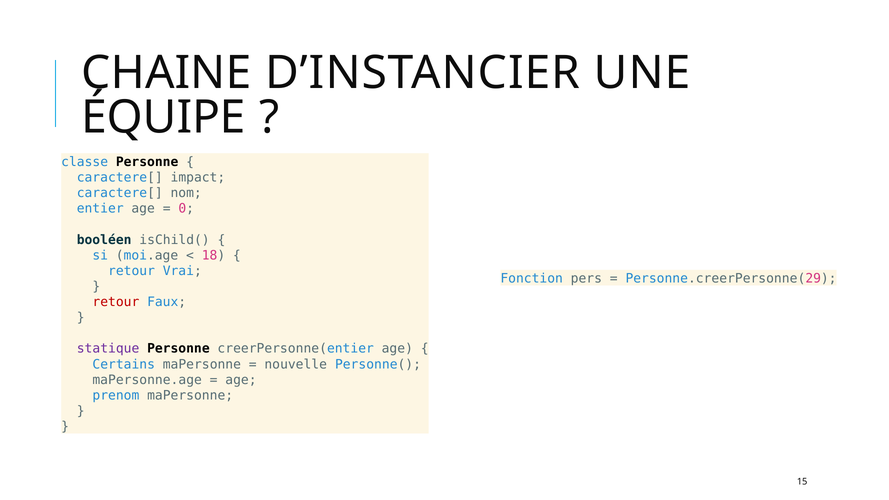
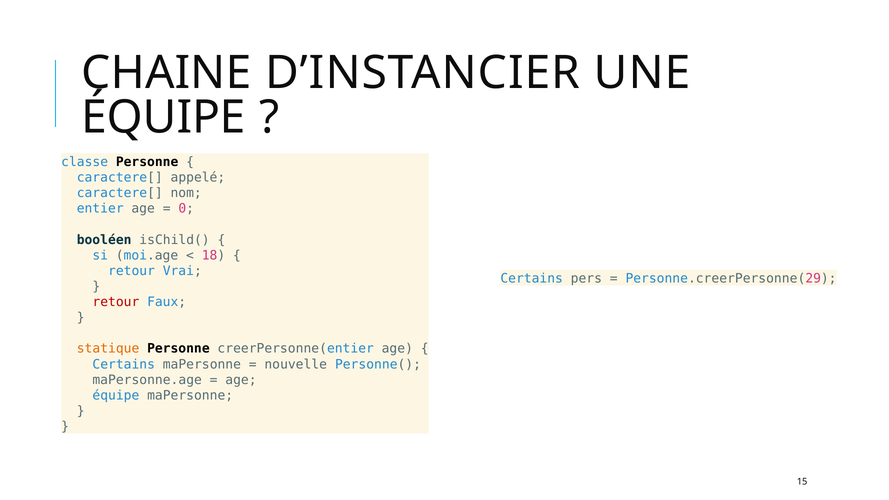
impact: impact -> appelé
Fonction at (532, 279): Fonction -> Certains
statique colour: purple -> orange
prenom at (116, 395): prenom -> équipe
